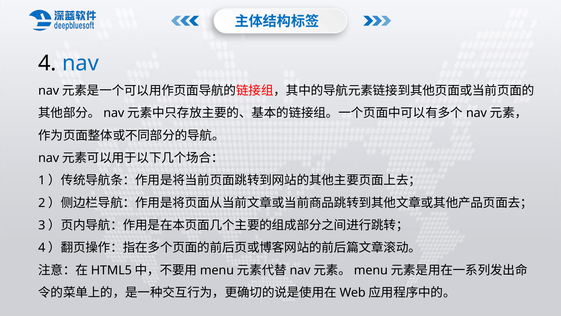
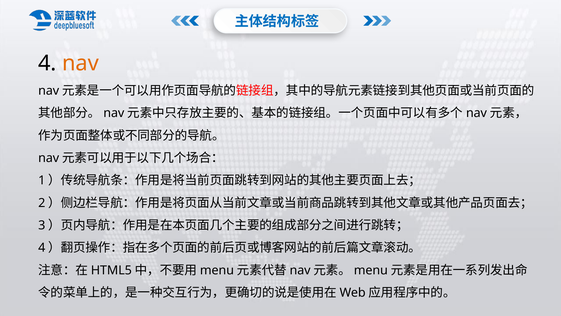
nav colour: blue -> orange
